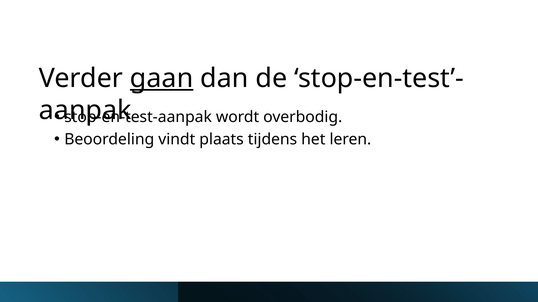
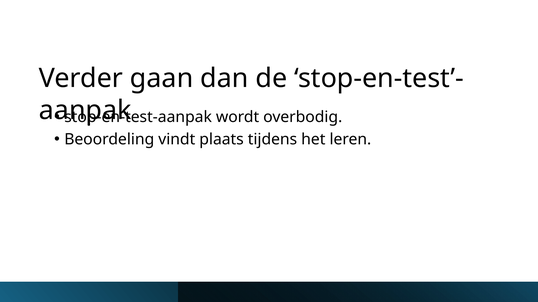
gaan underline: present -> none
